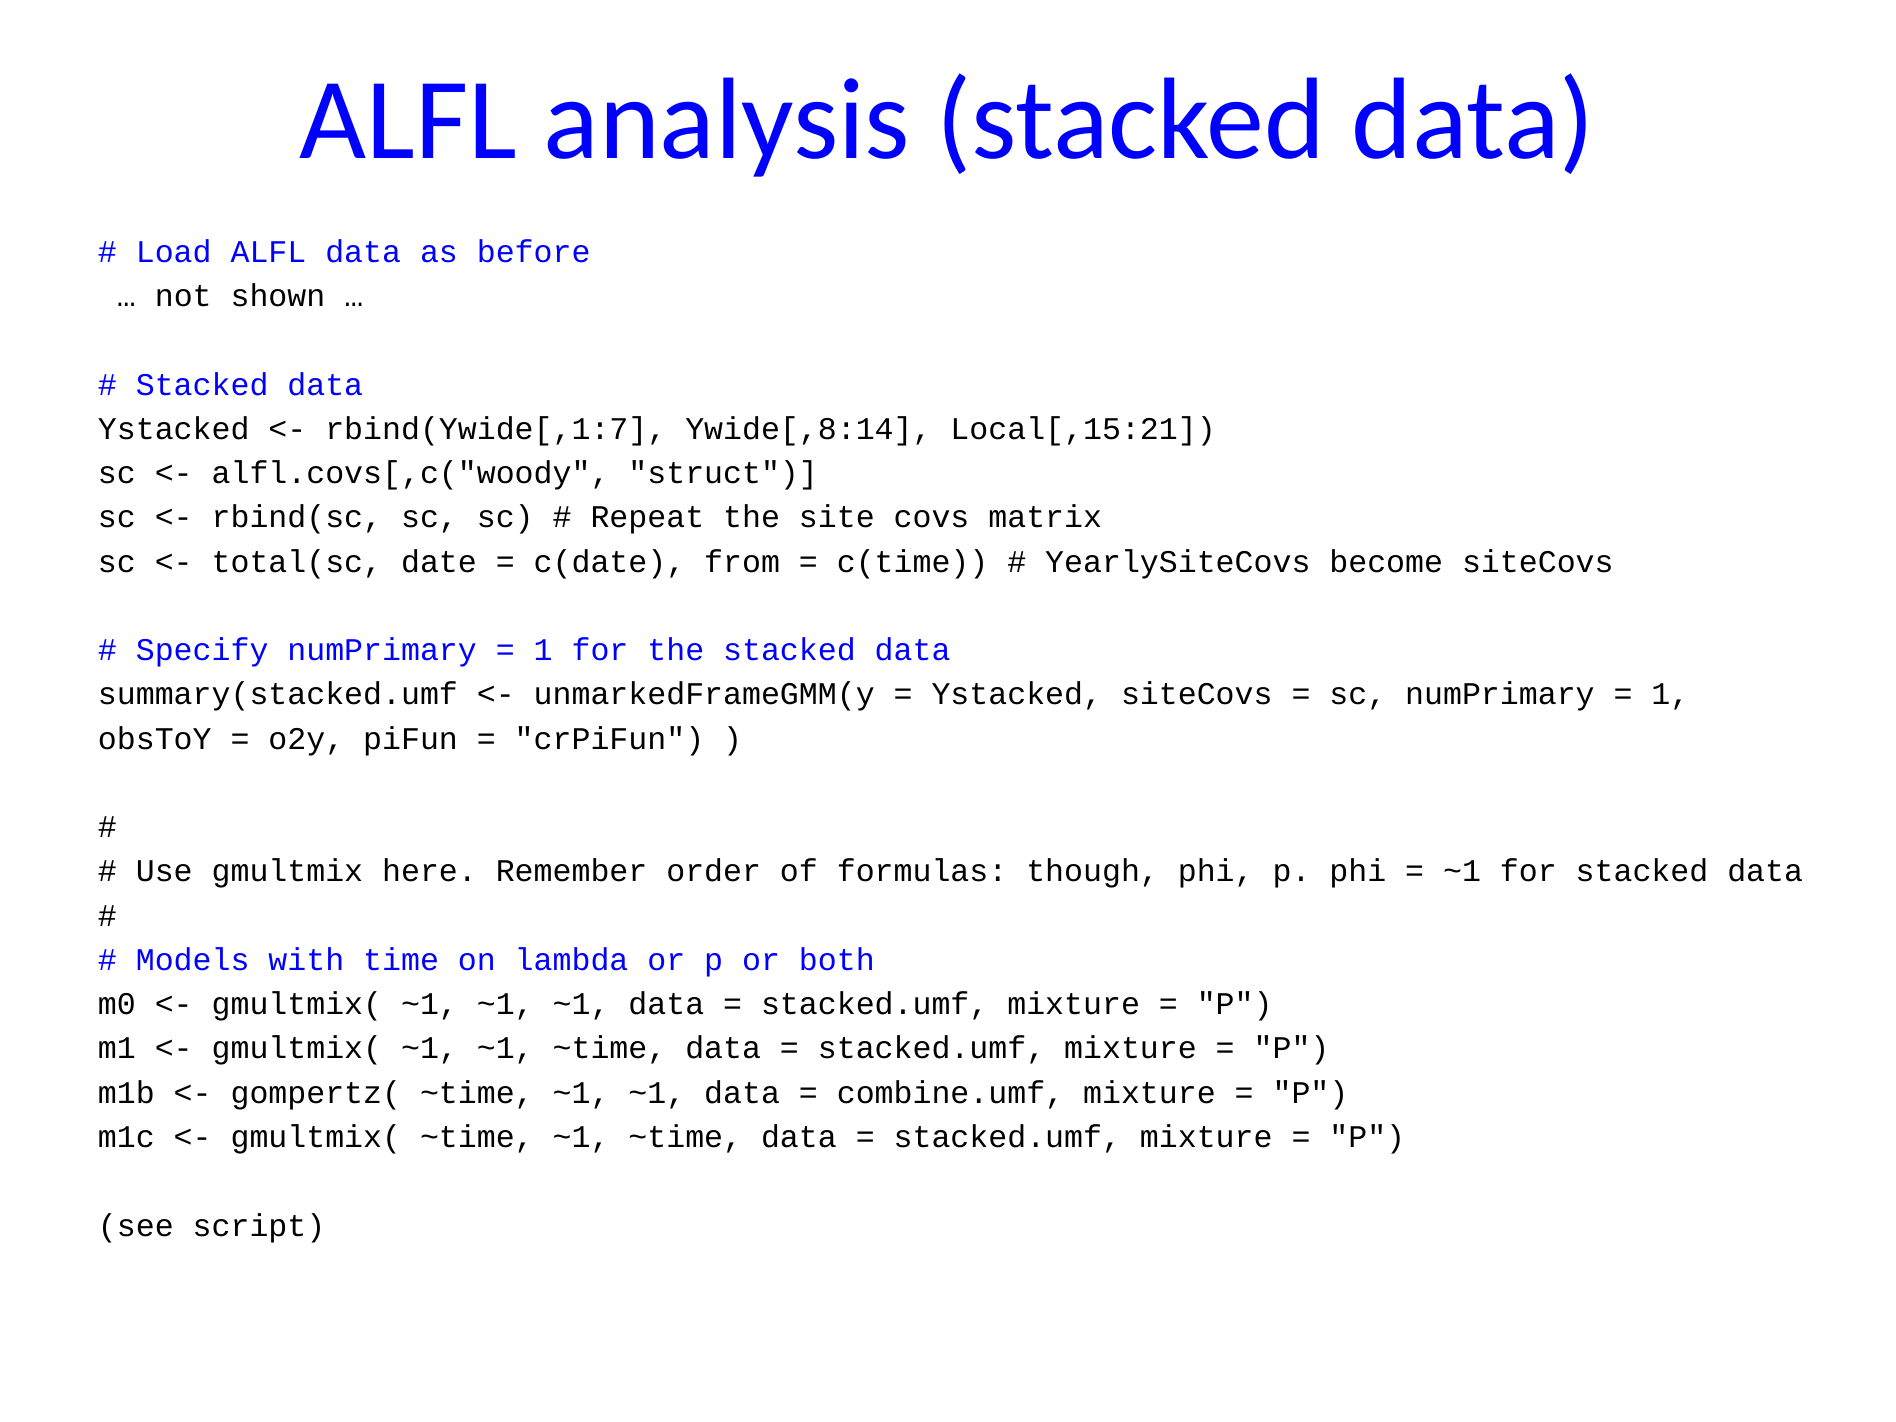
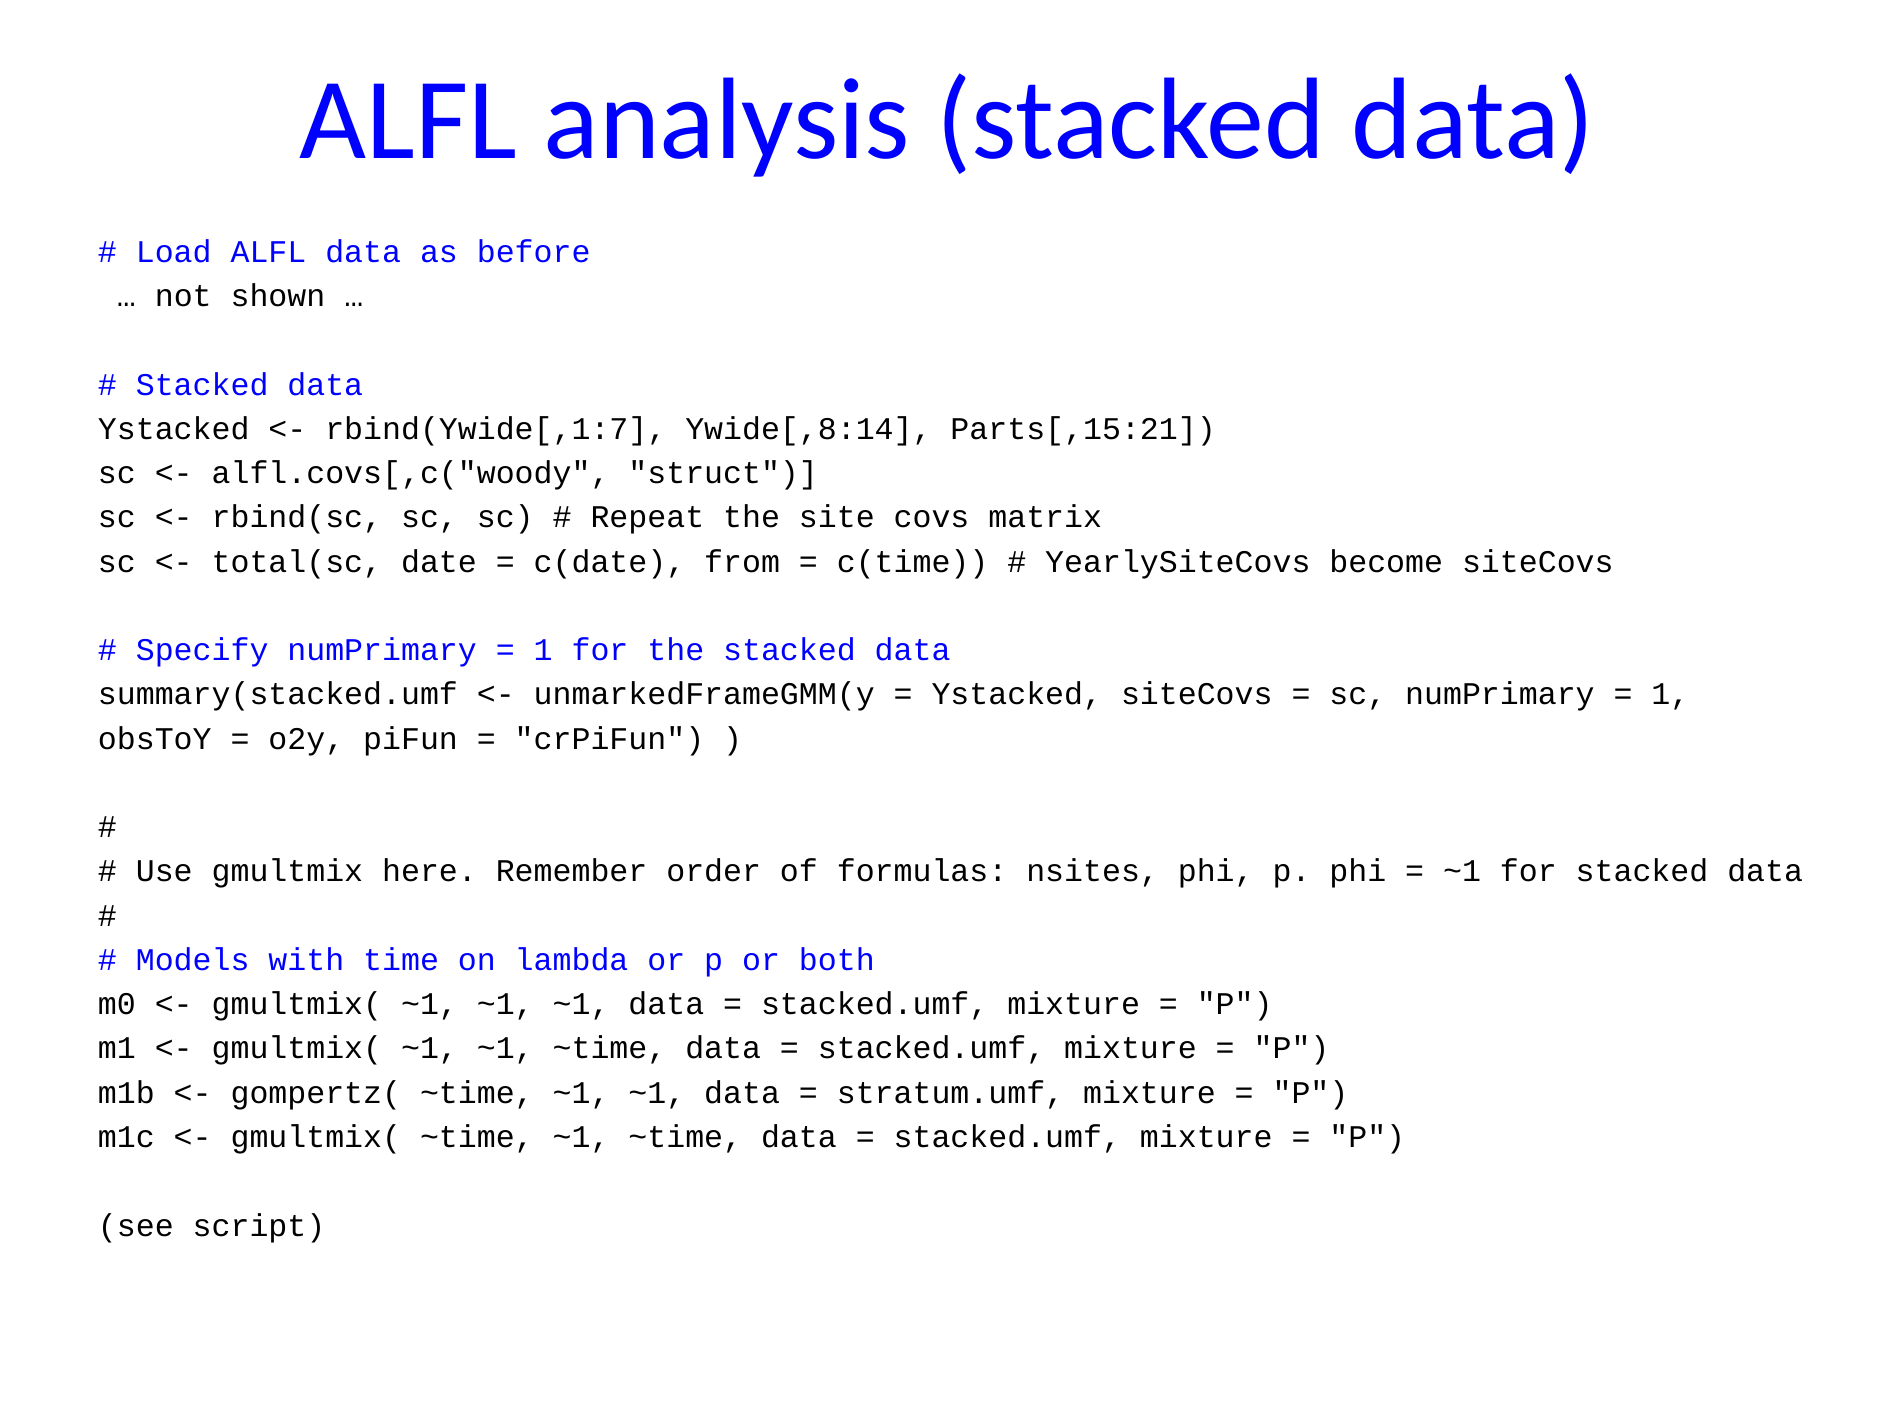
Local[,15:21: Local[,15:21 -> Parts[,15:21
though: though -> nsites
combine.umf: combine.umf -> stratum.umf
